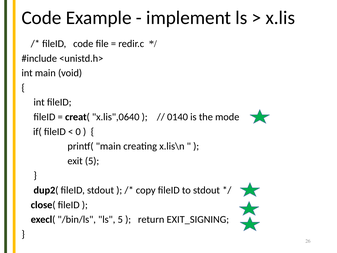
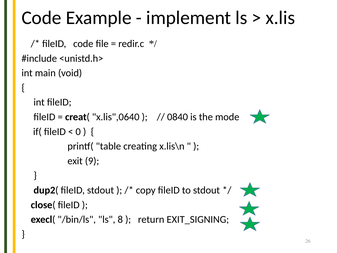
0140: 0140 -> 0840
printf( main: main -> table
exit 5: 5 -> 9
ls 5: 5 -> 8
